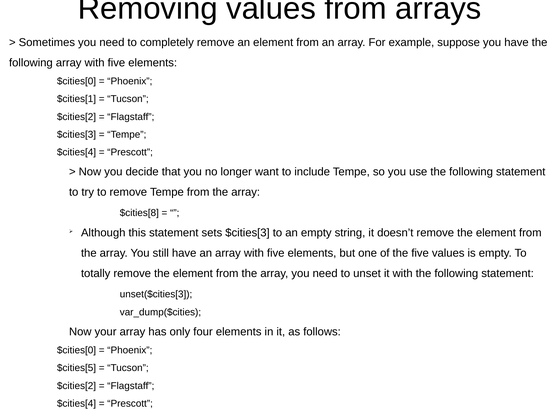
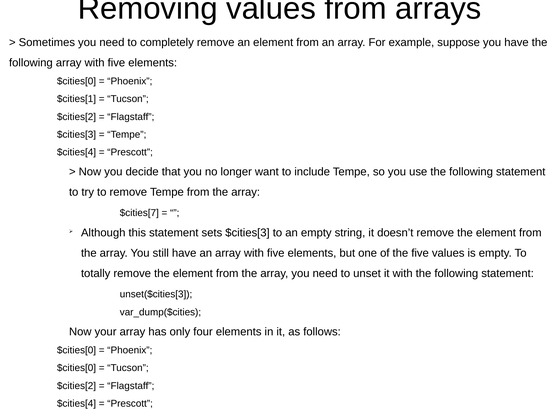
$cities[8: $cities[8 -> $cities[7
$cities[5 at (77, 368): $cities[5 -> $cities[0
